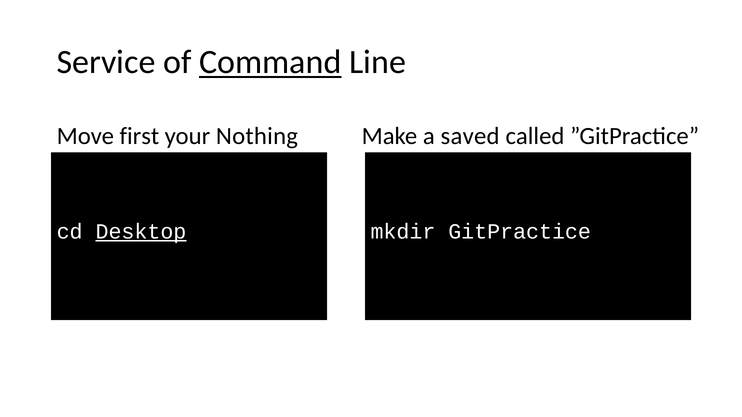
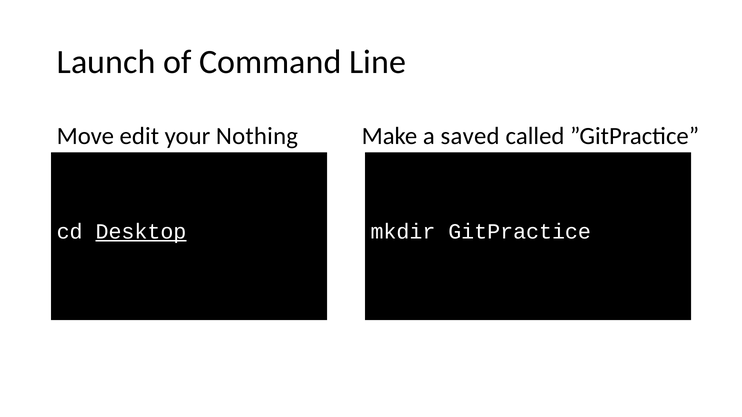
Service: Service -> Launch
Command underline: present -> none
first: first -> edit
